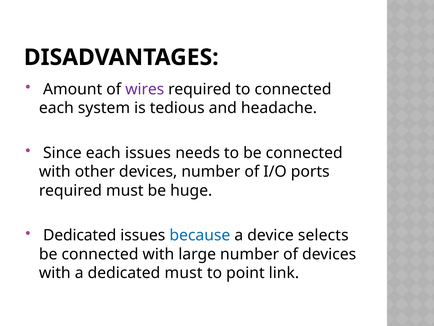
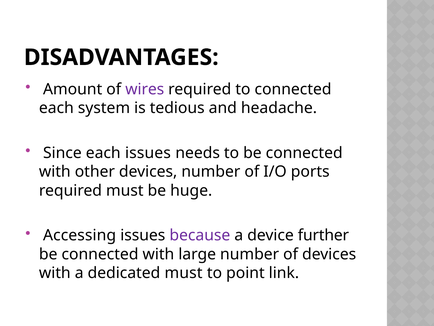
Dedicated at (80, 235): Dedicated -> Accessing
because colour: blue -> purple
selects: selects -> further
